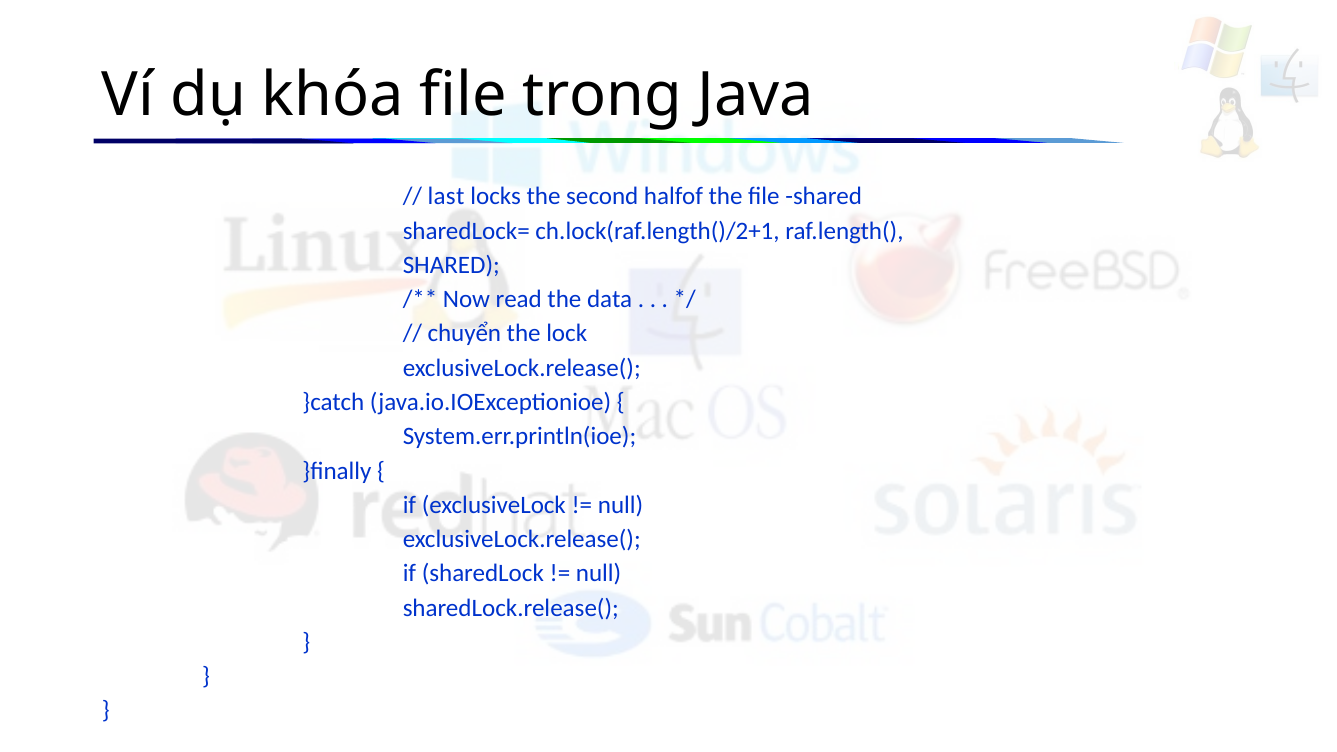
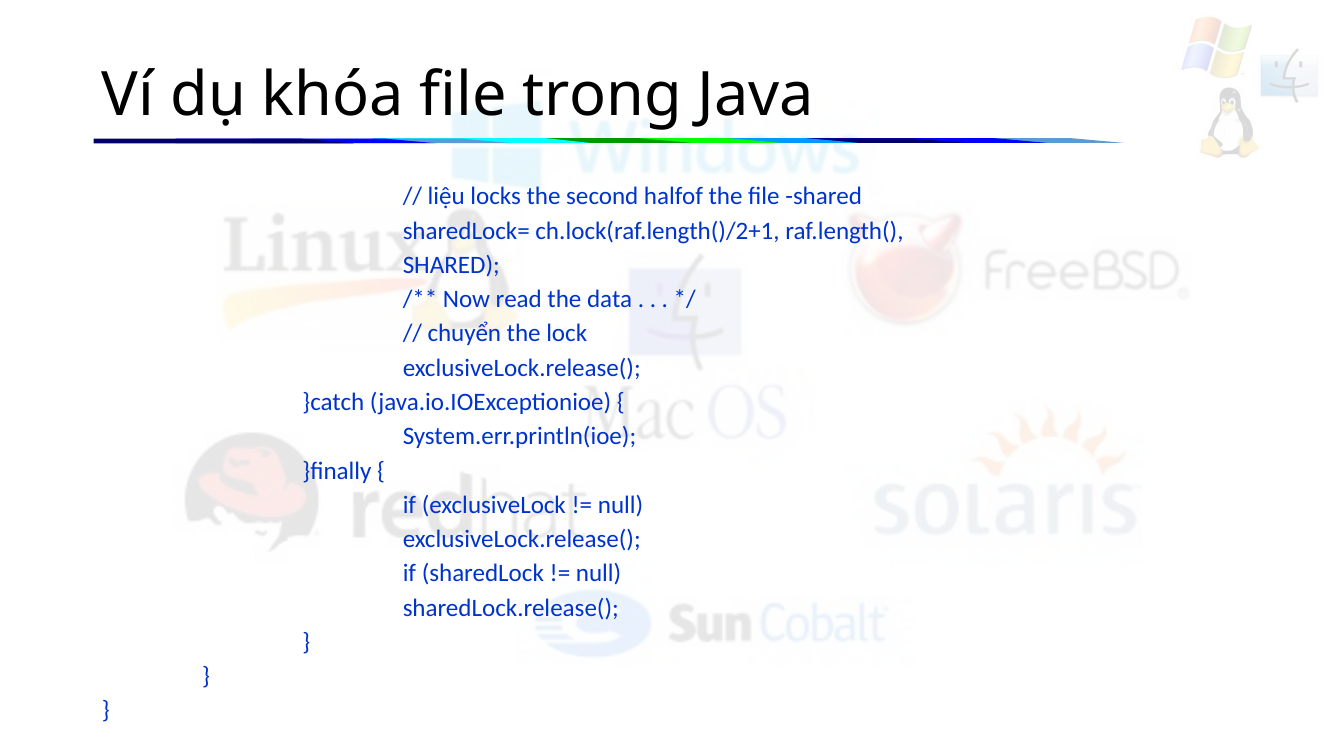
last: last -> liệu
